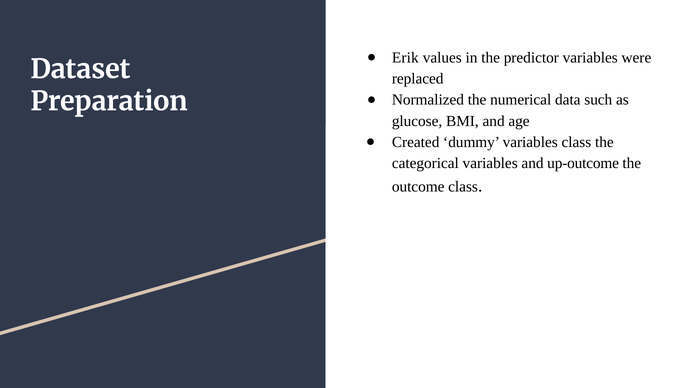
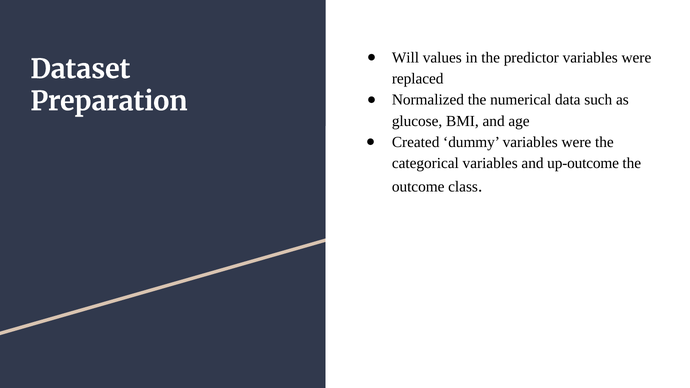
Erik: Erik -> Will
dummy variables class: class -> were
